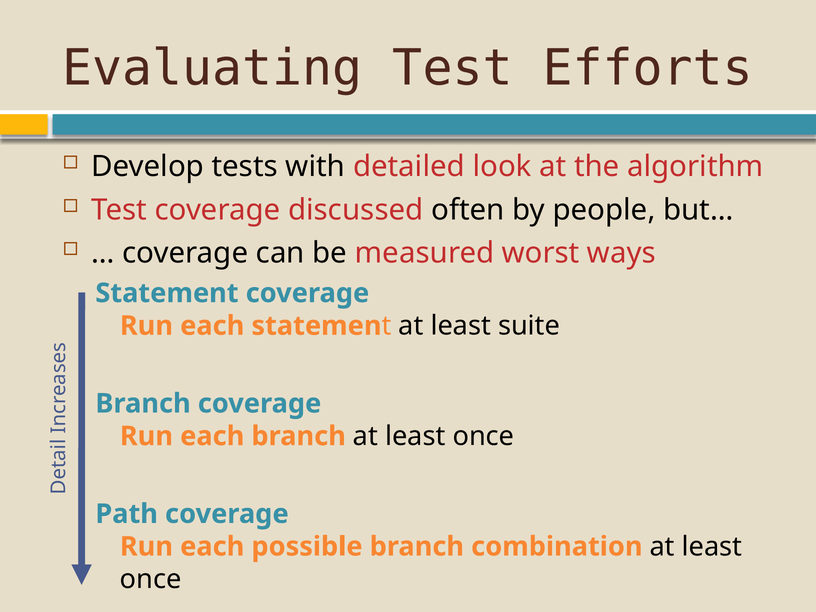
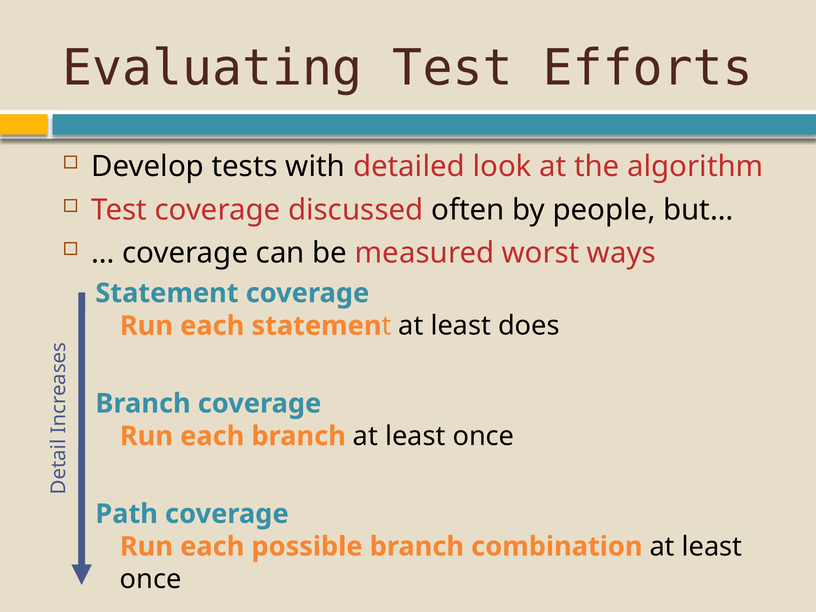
suite: suite -> does
